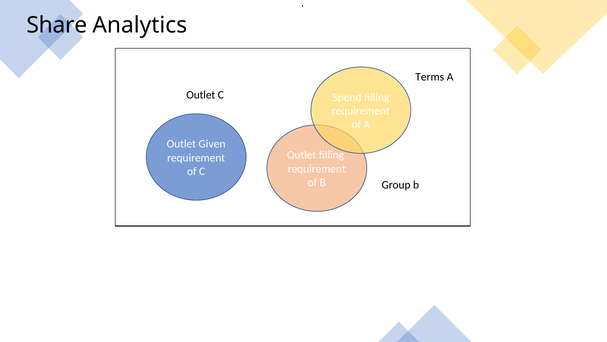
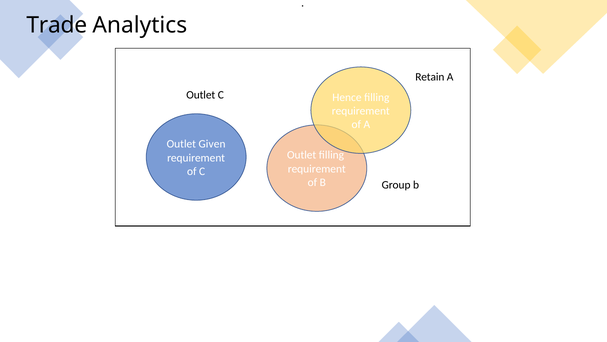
Share: Share -> Trade
Terms: Terms -> Retain
Spend: Spend -> Hence
